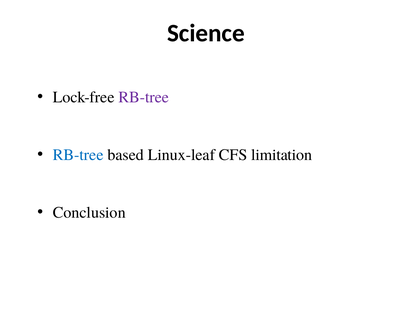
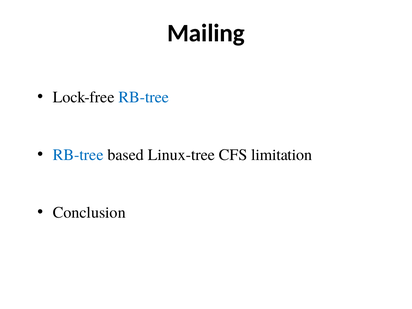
Science: Science -> Mailing
RB-tree at (144, 97) colour: purple -> blue
Linux-leaf: Linux-leaf -> Linux-tree
